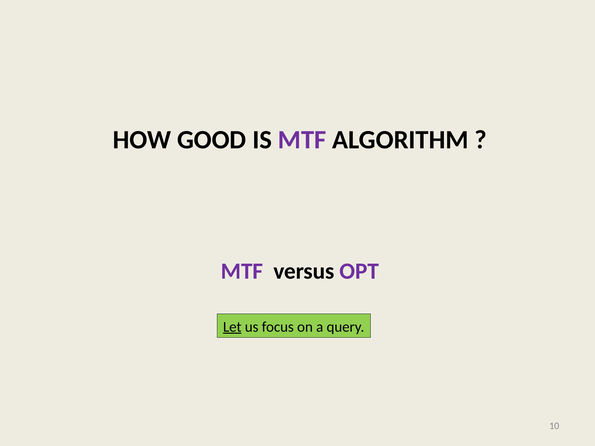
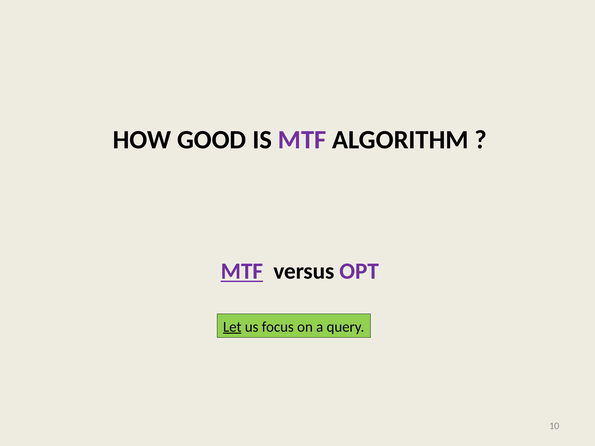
MTF at (242, 271) underline: none -> present
